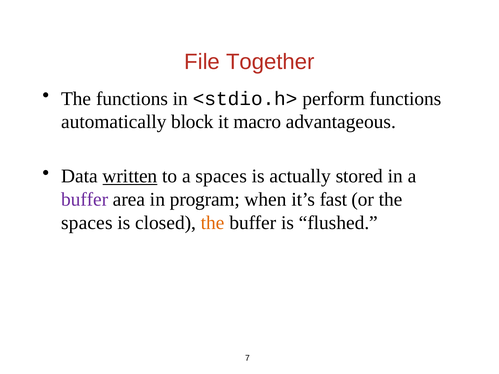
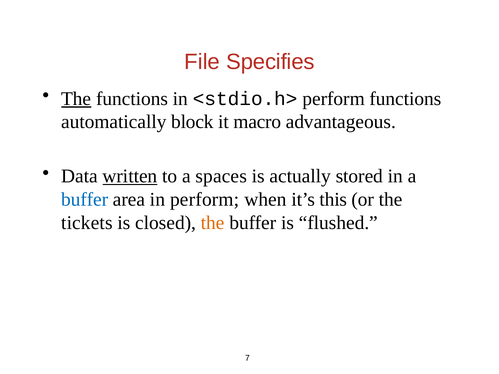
Together: Together -> Specifies
The at (76, 99) underline: none -> present
buffer at (85, 200) colour: purple -> blue
in program: program -> perform
fast: fast -> this
spaces at (87, 223): spaces -> tickets
